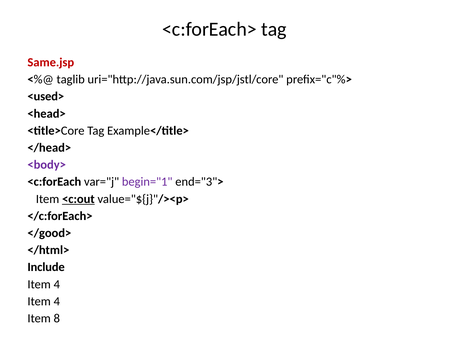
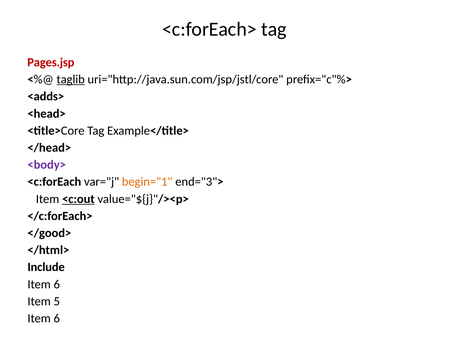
Same.jsp: Same.jsp -> Pages.jsp
taglib underline: none -> present
<used>: <used> -> <adds>
begin="1 colour: purple -> orange
4 at (57, 284): 4 -> 6
4 at (57, 301): 4 -> 5
8 at (57, 318): 8 -> 6
